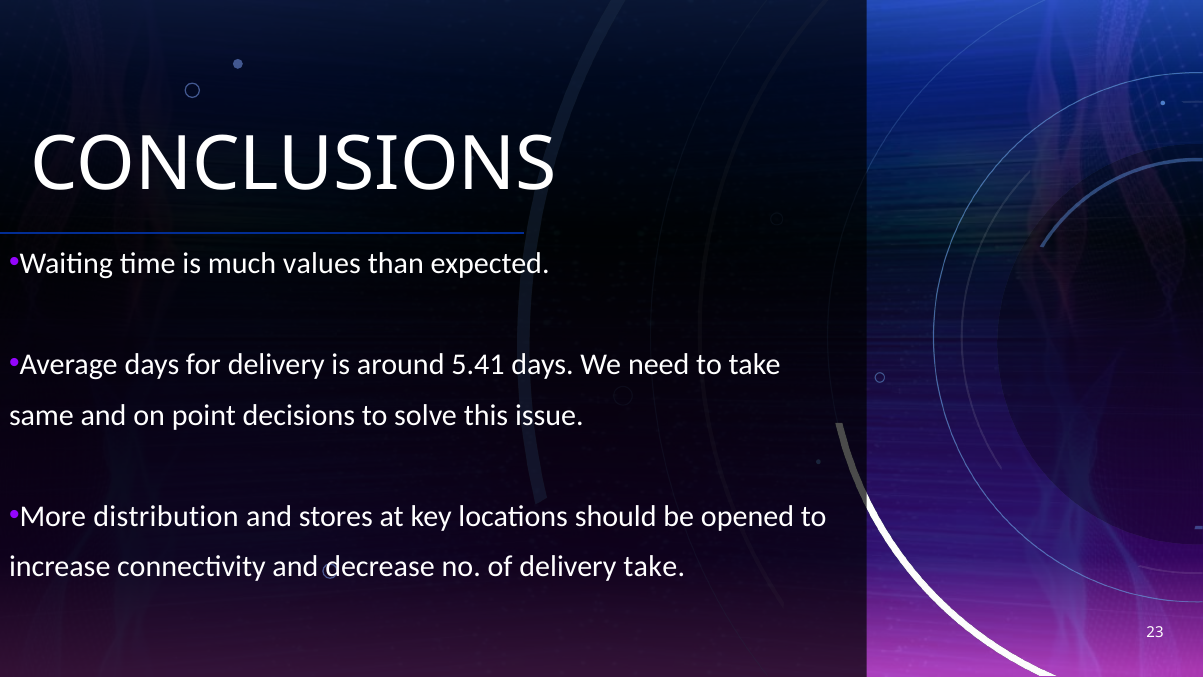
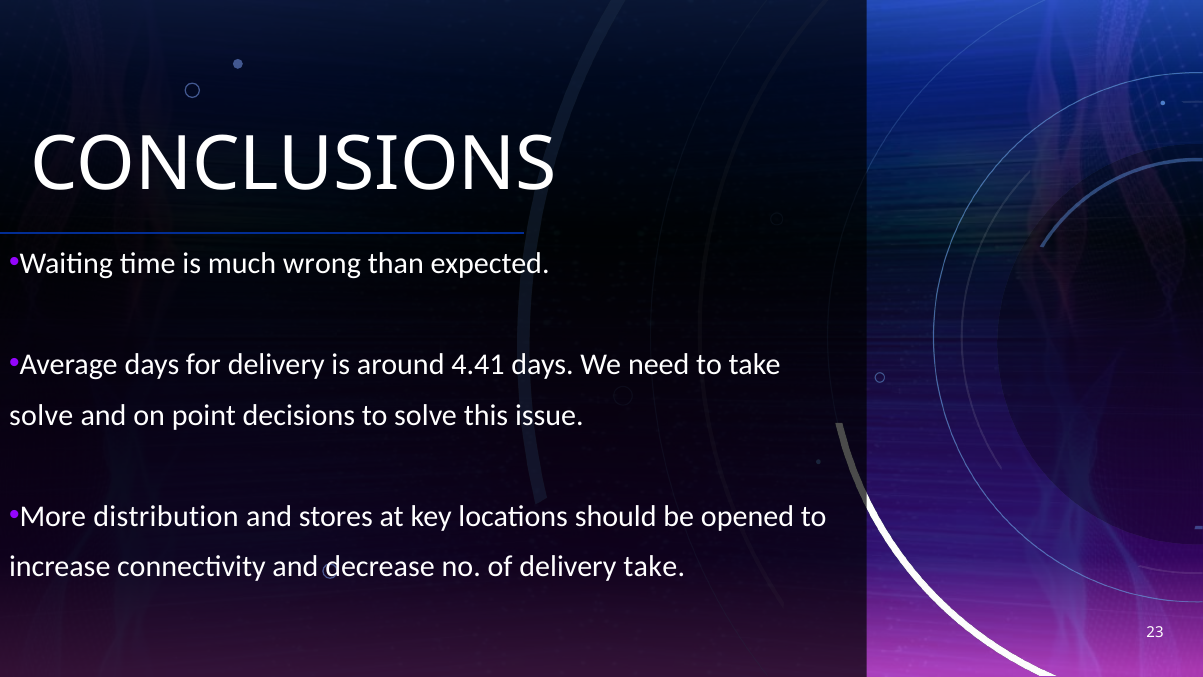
values: values -> wrong
5.41: 5.41 -> 4.41
same at (41, 415): same -> solve
